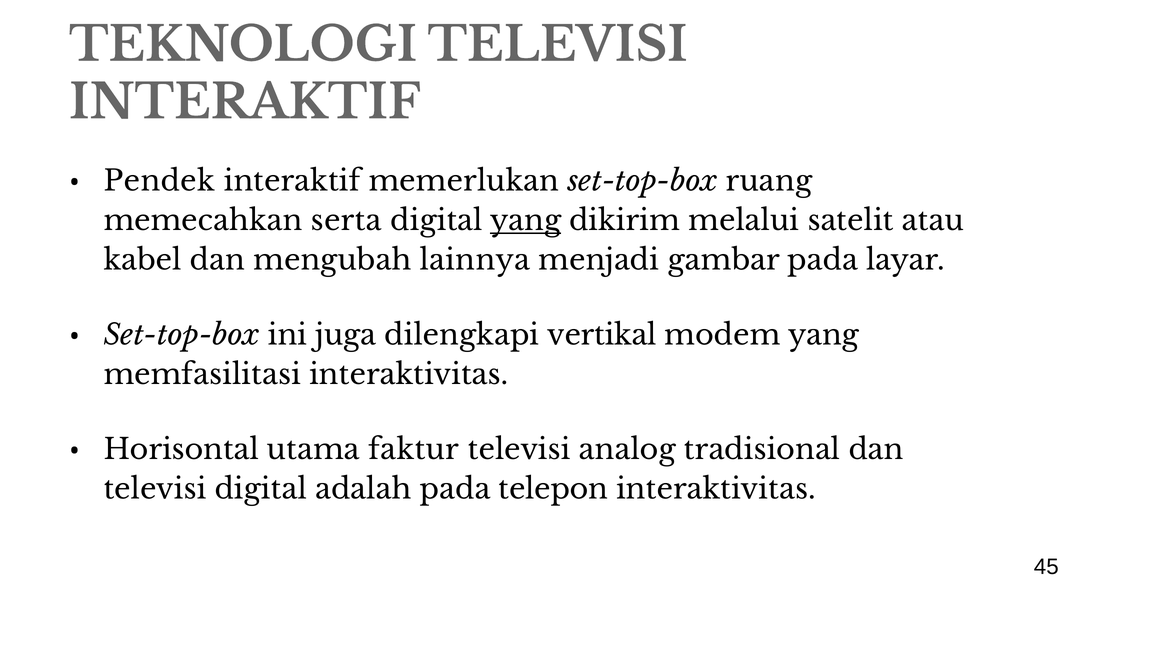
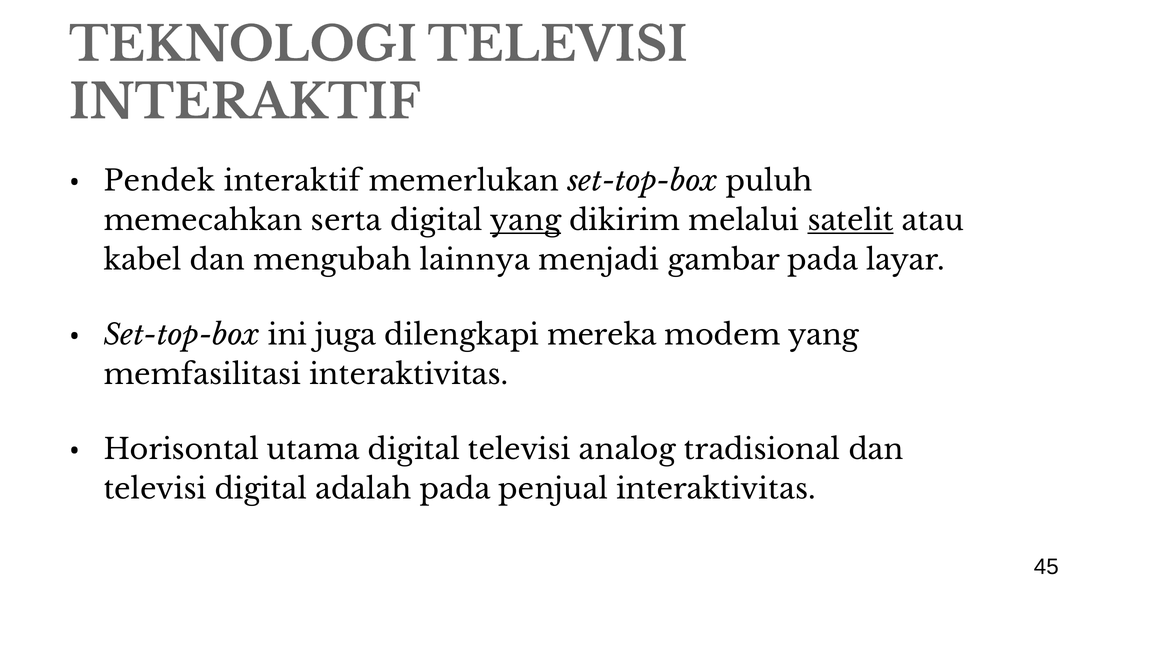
ruang: ruang -> puluh
satelit underline: none -> present
vertikal: vertikal -> mereka
utama faktur: faktur -> digital
telepon: telepon -> penjual
